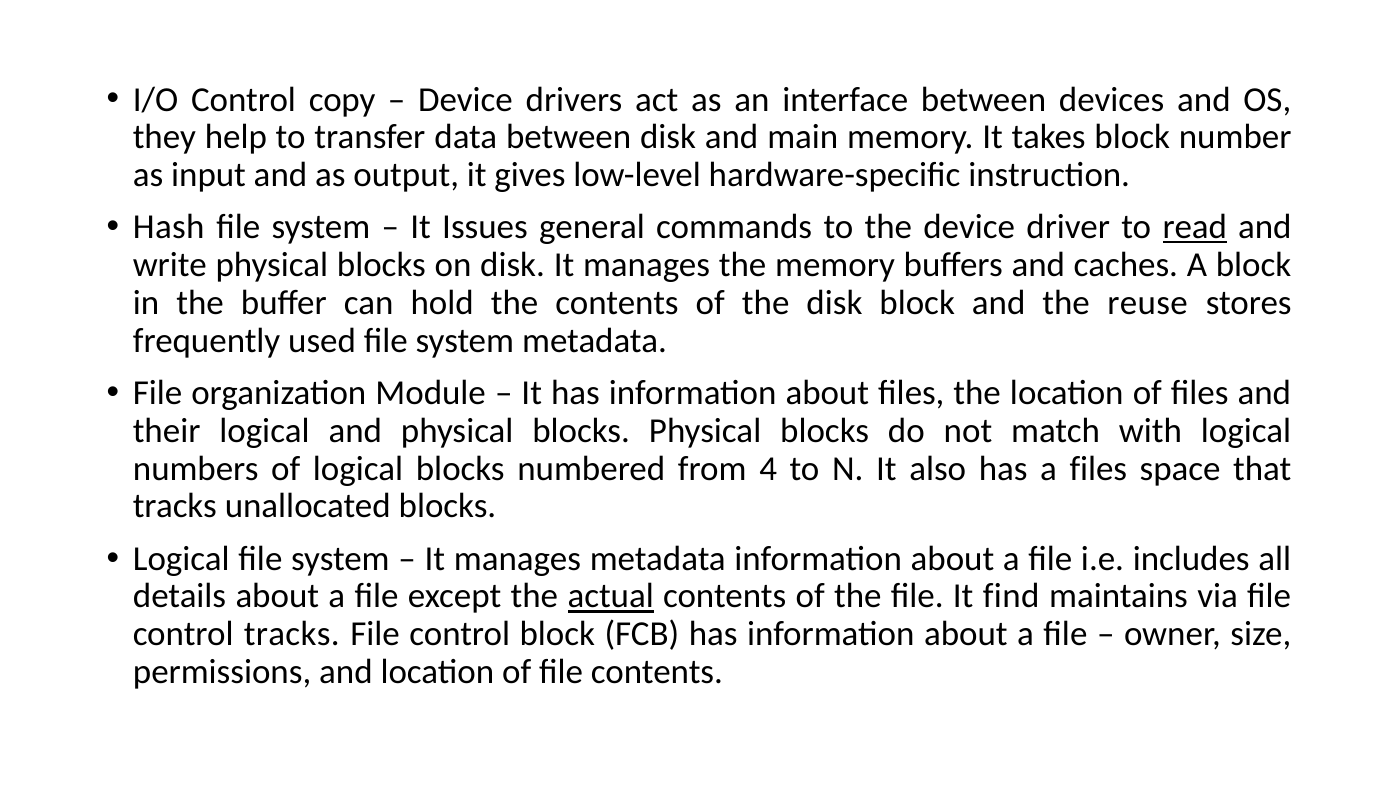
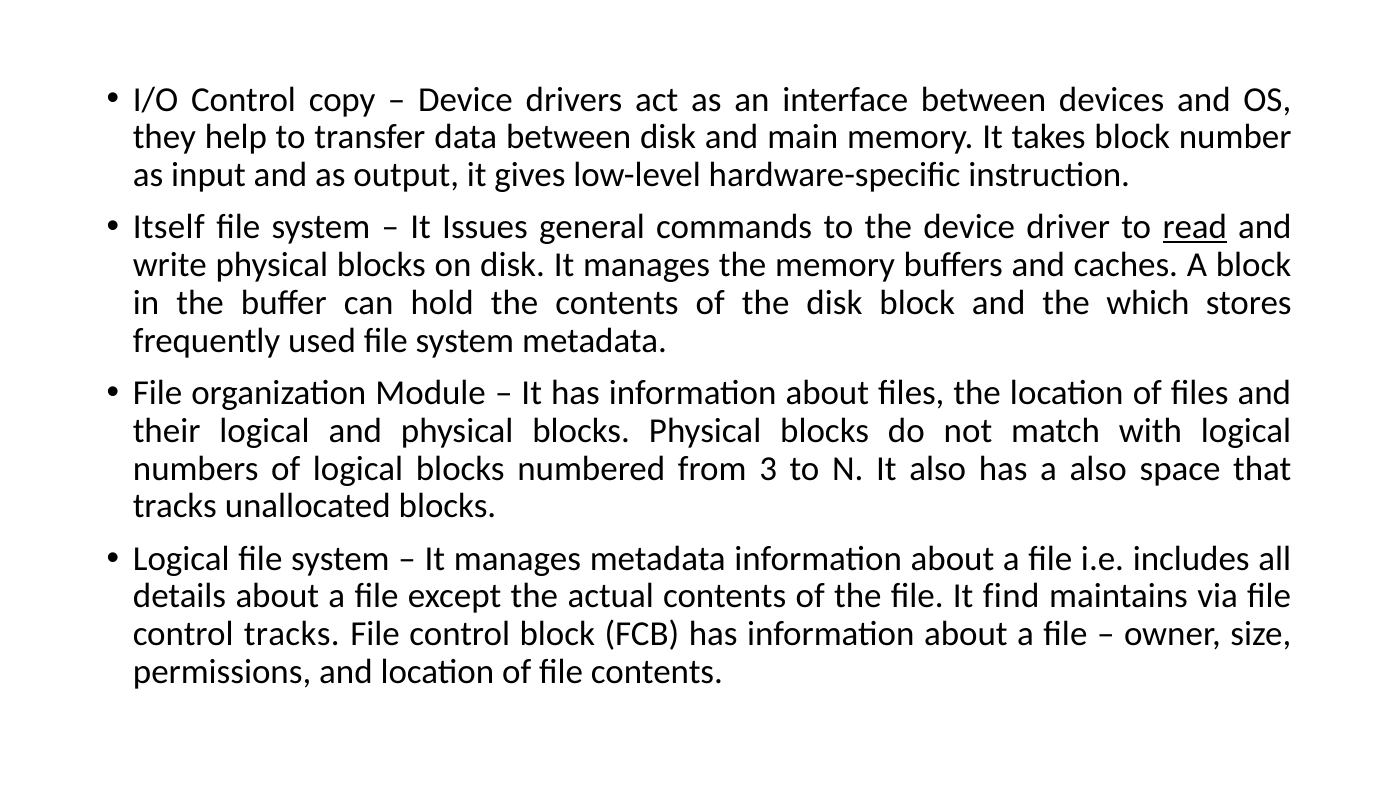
Hash: Hash -> Itself
reuse: reuse -> which
4: 4 -> 3
a files: files -> also
actual underline: present -> none
